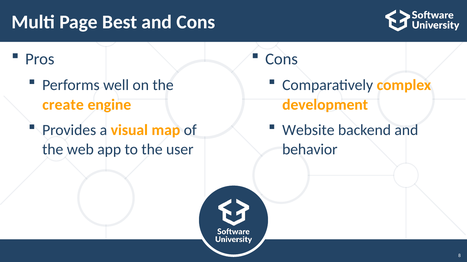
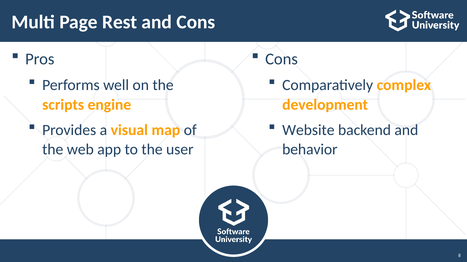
Best: Best -> Rest
create: create -> scripts
